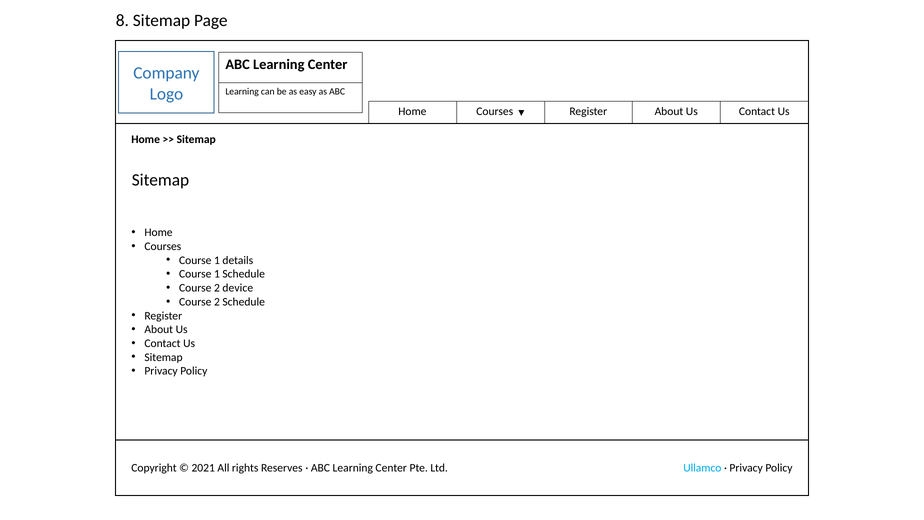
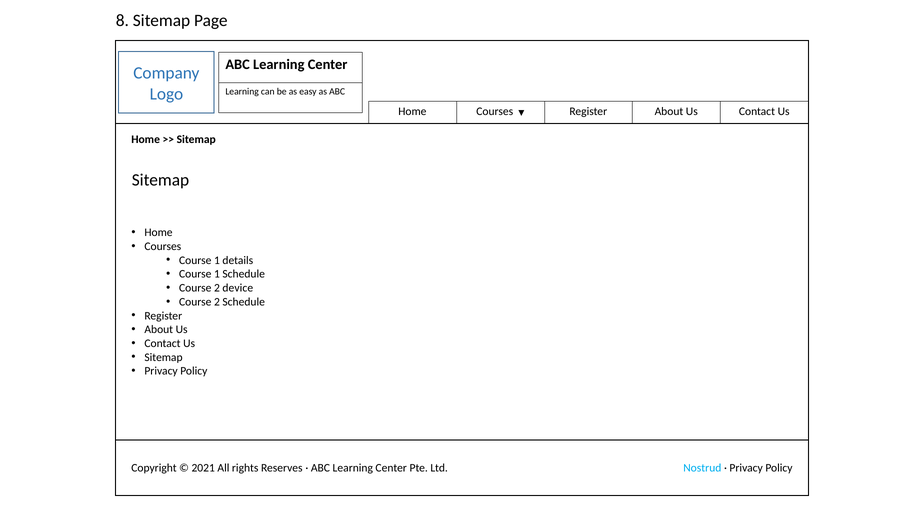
Ullamco: Ullamco -> Nostrud
